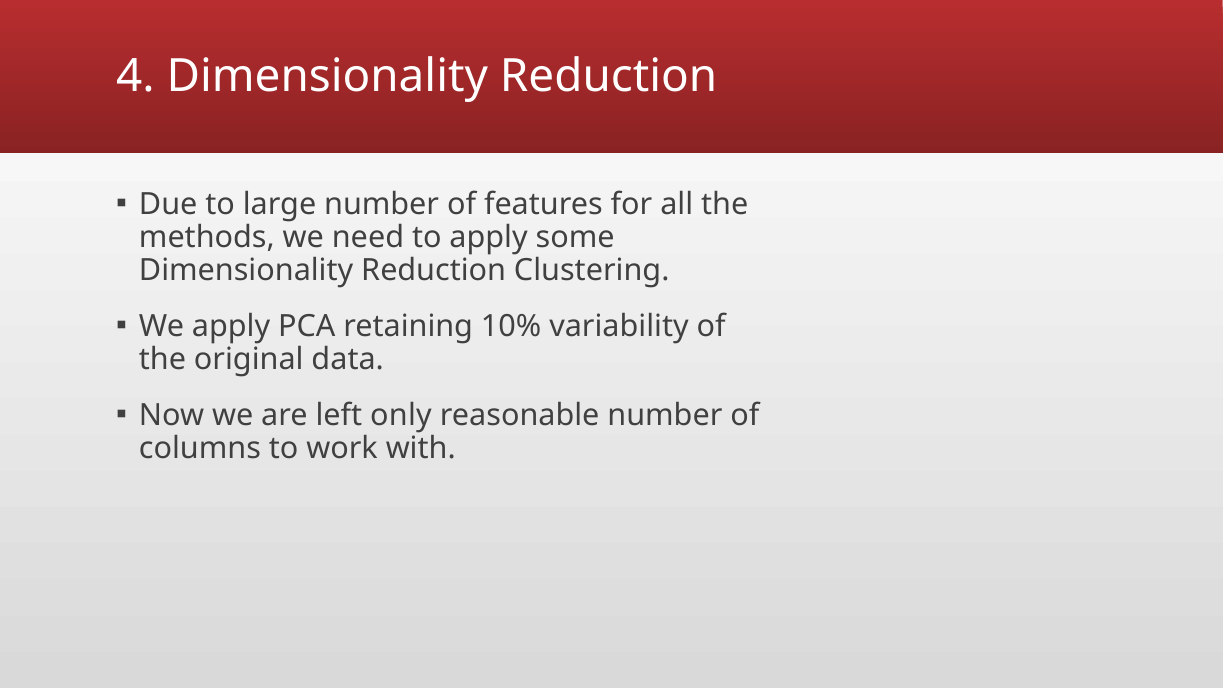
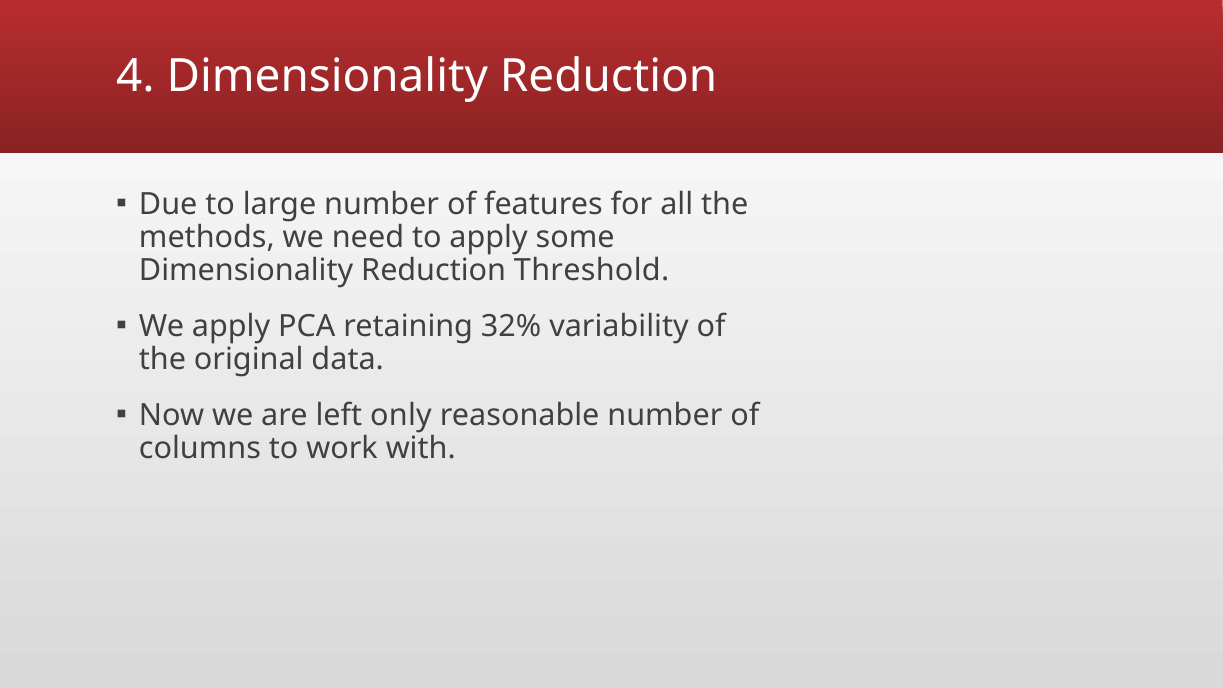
Clustering: Clustering -> Threshold
10%: 10% -> 32%
